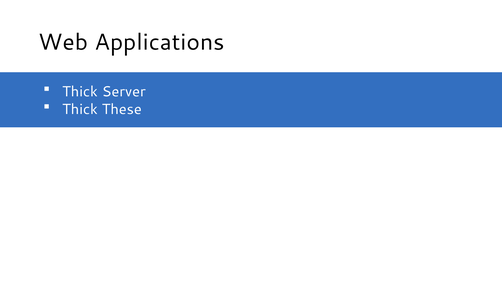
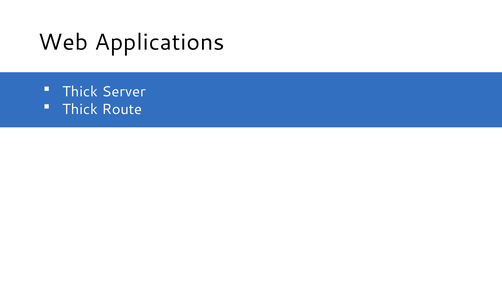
These: These -> Route
